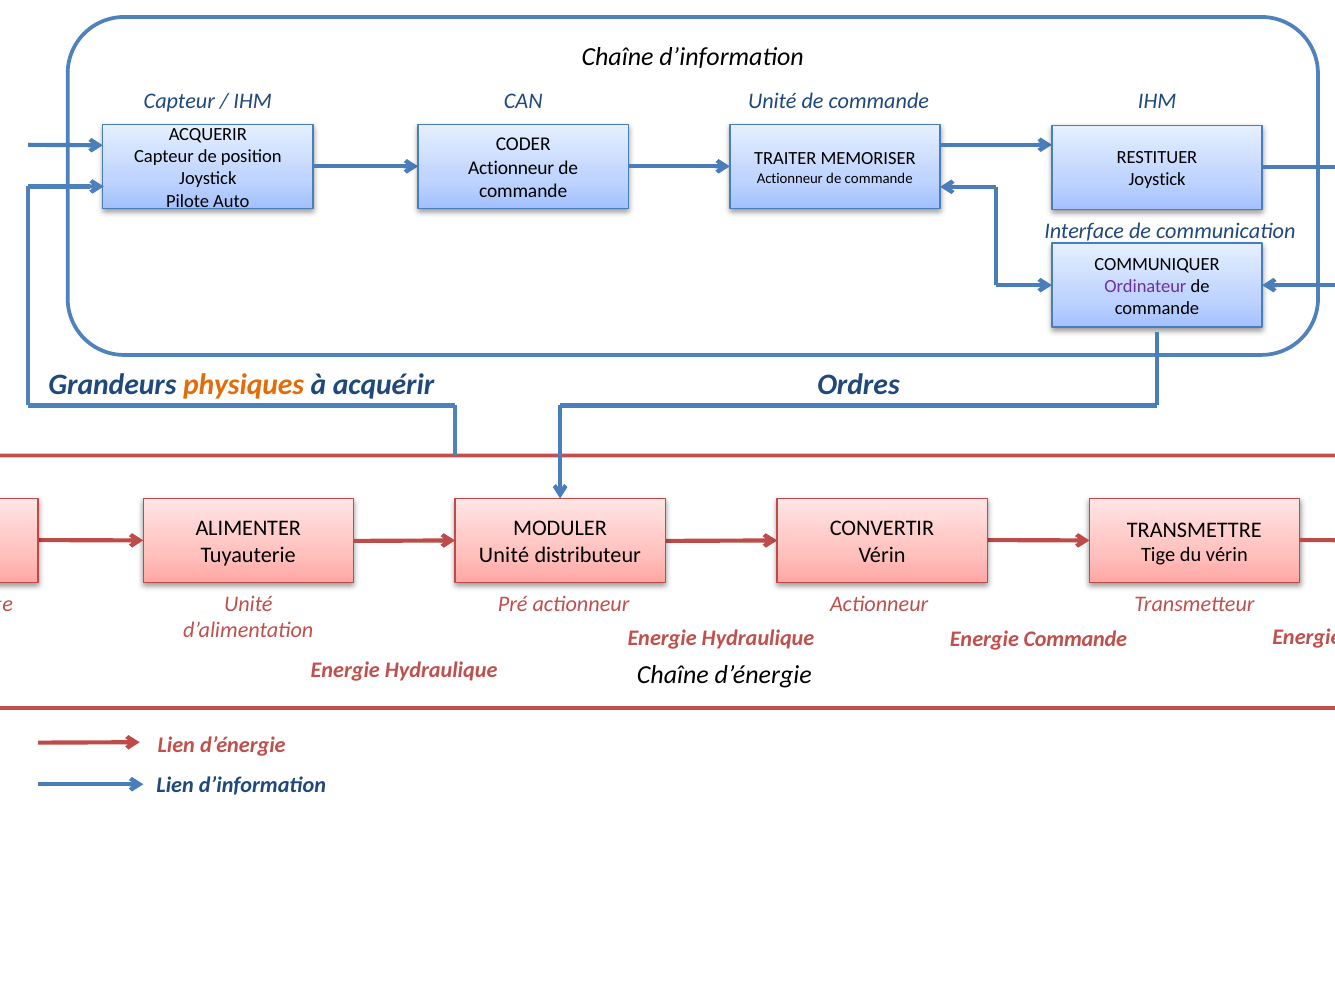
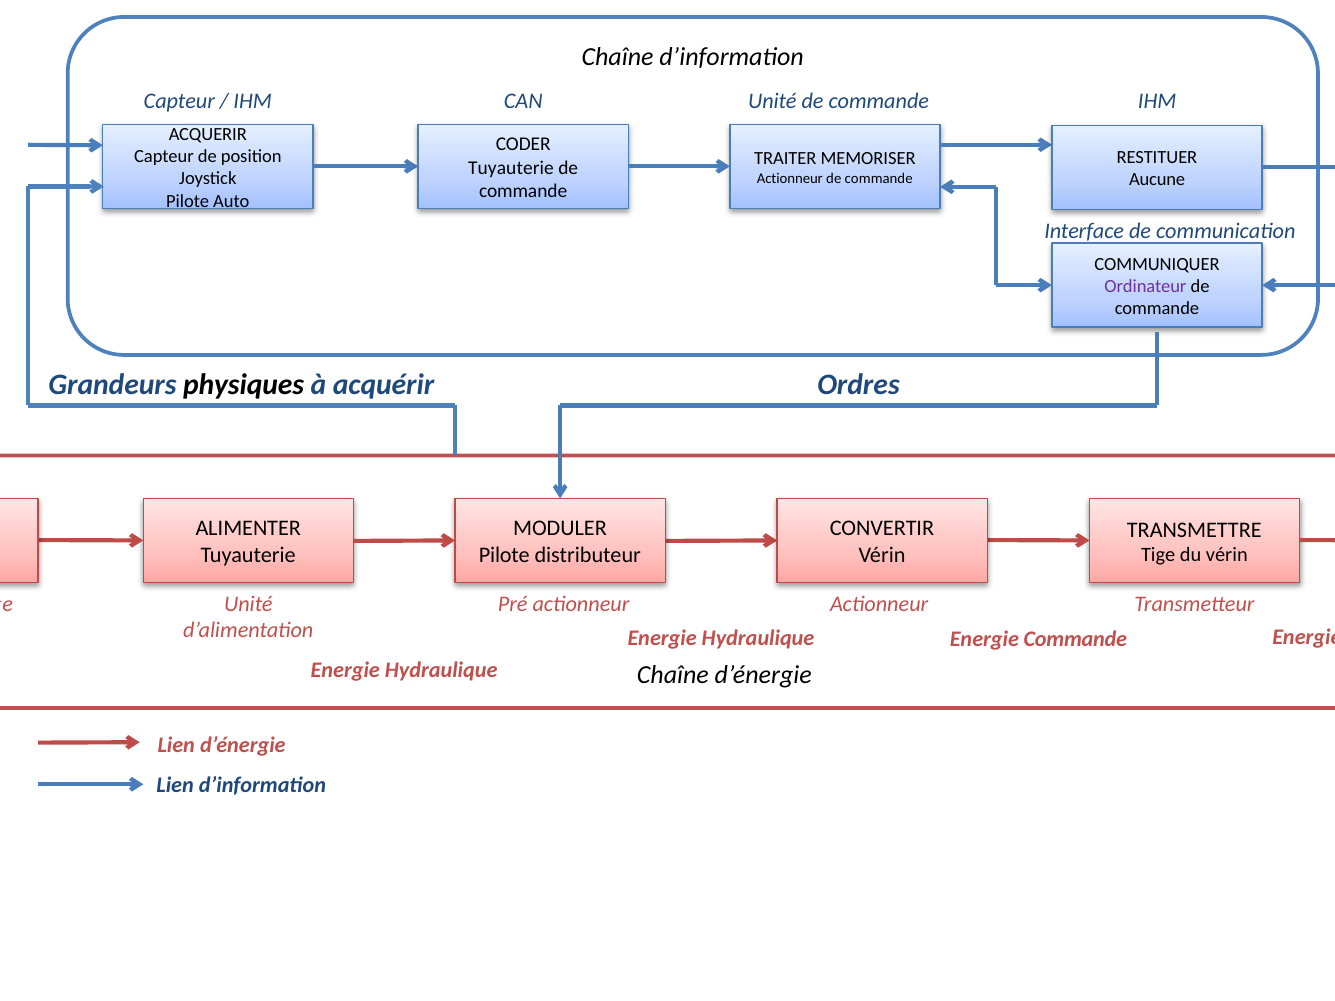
Actionneur at (511, 168): Actionneur -> Tuyauterie
Joystick at (1157, 180): Joystick -> Aucune
physiques colour: orange -> black
Unité at (504, 555): Unité -> Pilote
